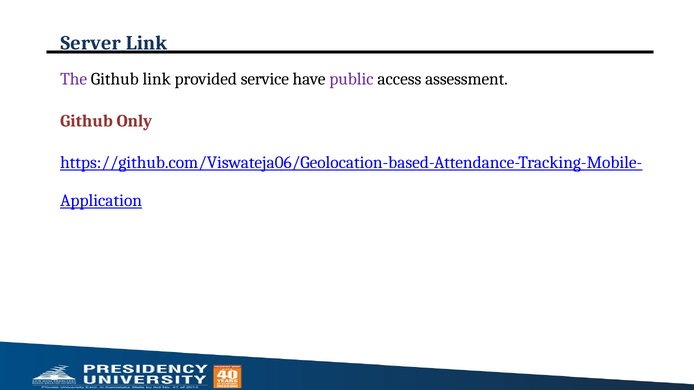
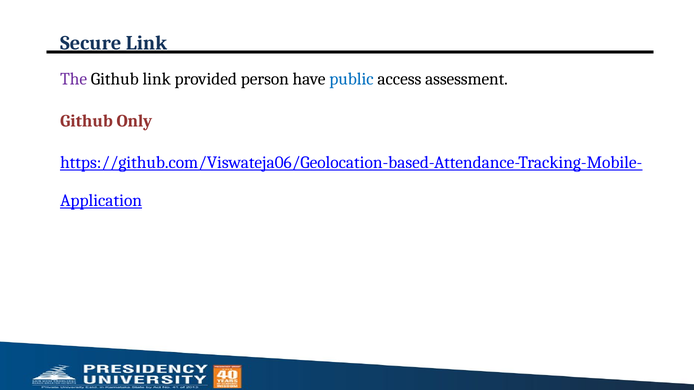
Server: Server -> Secure
service: service -> person
public colour: purple -> blue
